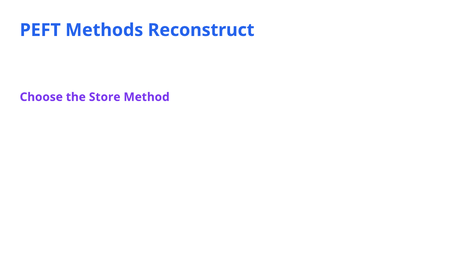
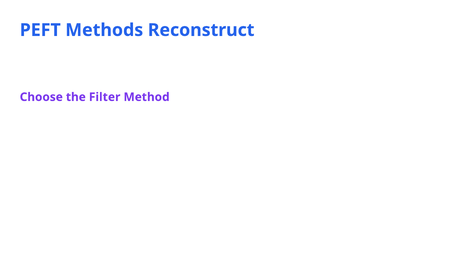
Store: Store -> Filter
